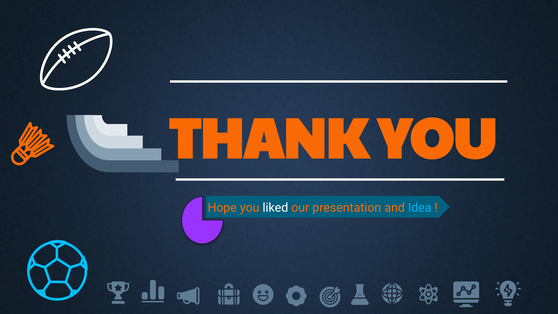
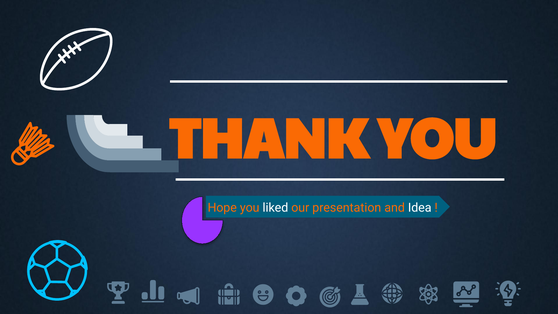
Idea colour: light blue -> white
